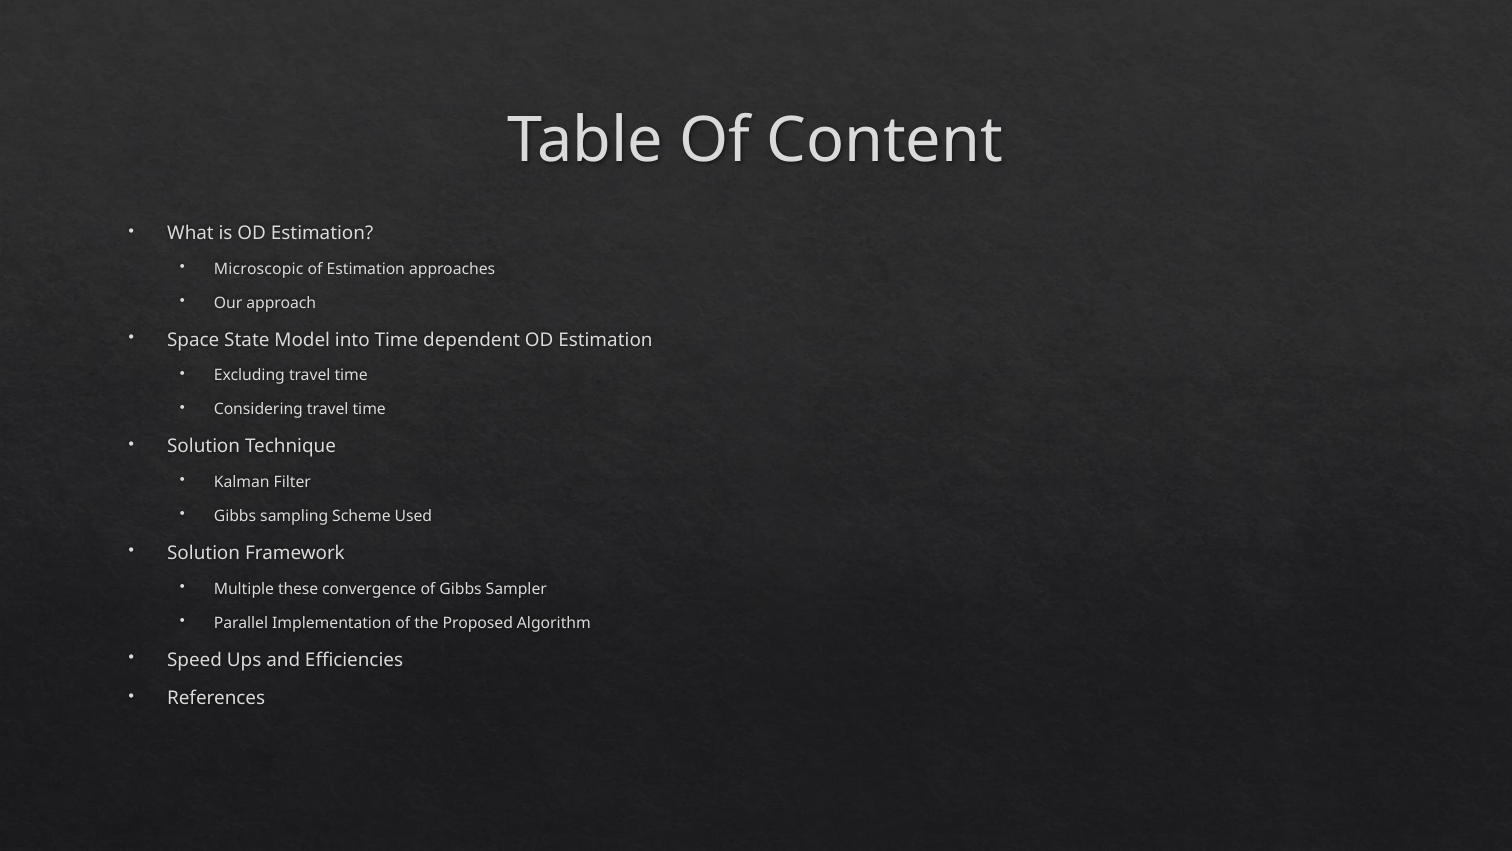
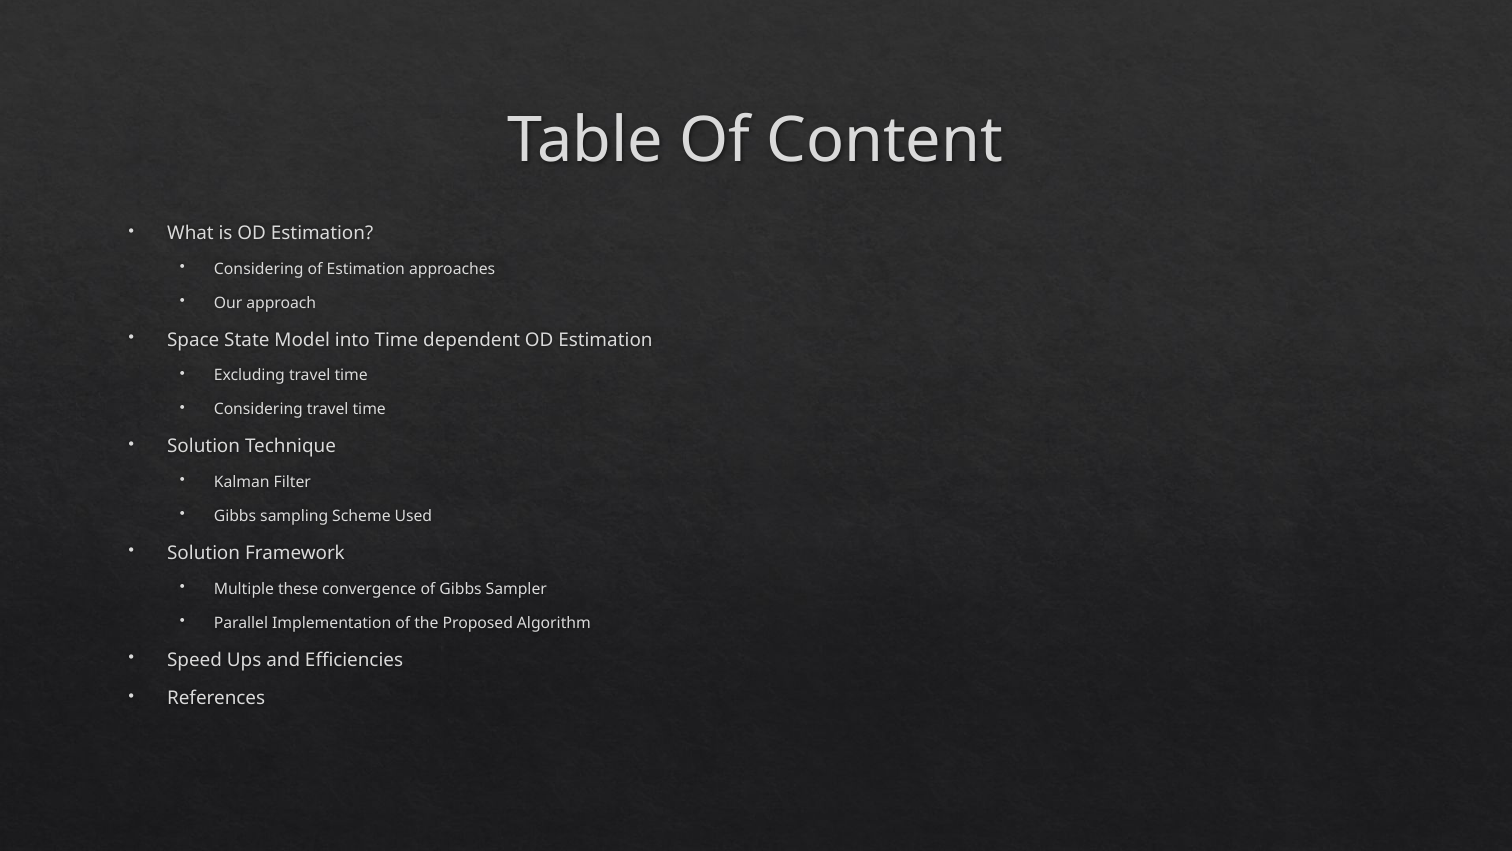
Microscopic at (259, 269): Microscopic -> Considering
